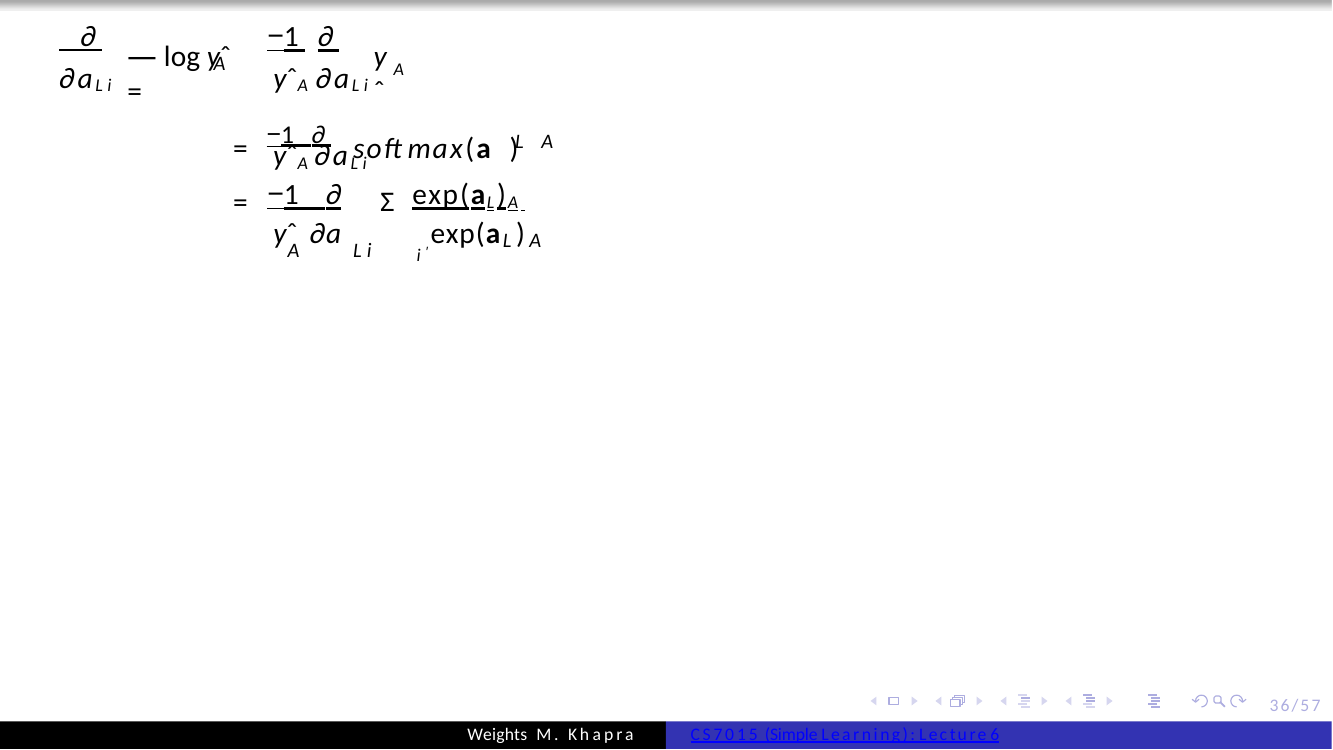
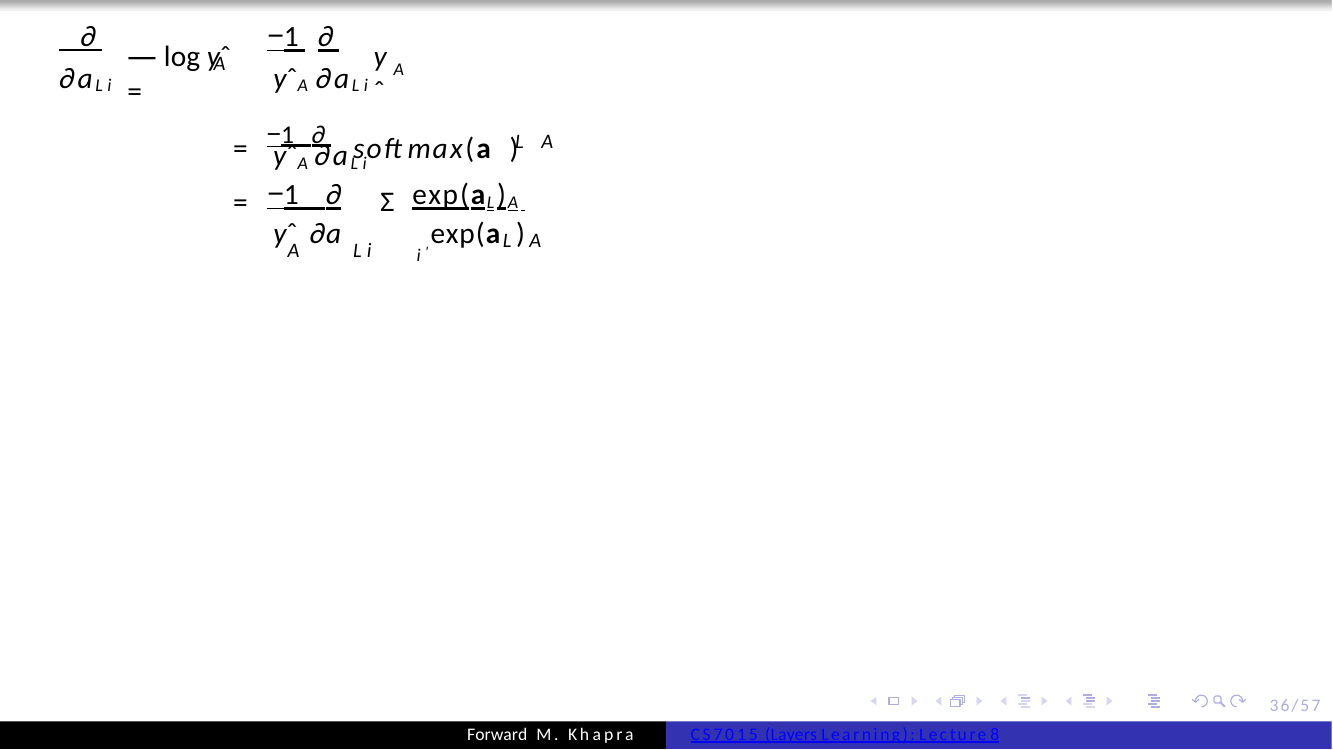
Weights: Weights -> Forward
Simple: Simple -> Layers
6: 6 -> 8
